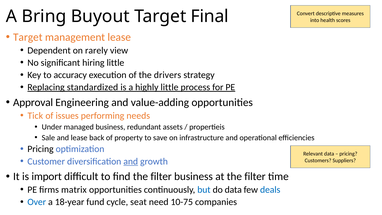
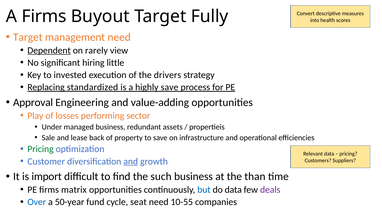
A Bring: Bring -> Firms
Final: Final -> Fully
management lease: lease -> need
Dependent underline: none -> present
accuracy: accuracy -> invested
highly little: little -> save
Tick: Tick -> Play
issues: issues -> losses
needs: needs -> sector
Pricing at (40, 149) colour: black -> green
find the filter: filter -> such
at the filter: filter -> than
deals colour: blue -> purple
18-year: 18-year -> 50-year
10-75: 10-75 -> 10-55
